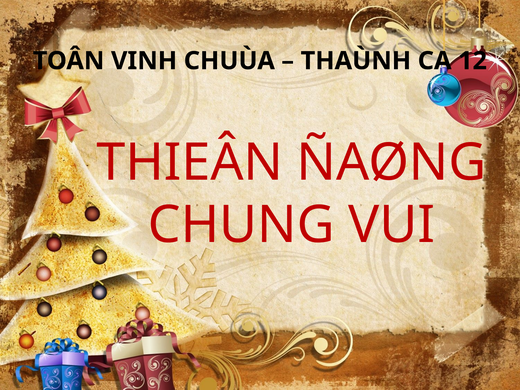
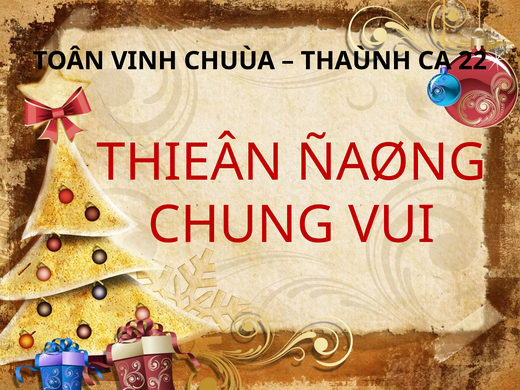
12: 12 -> 22
